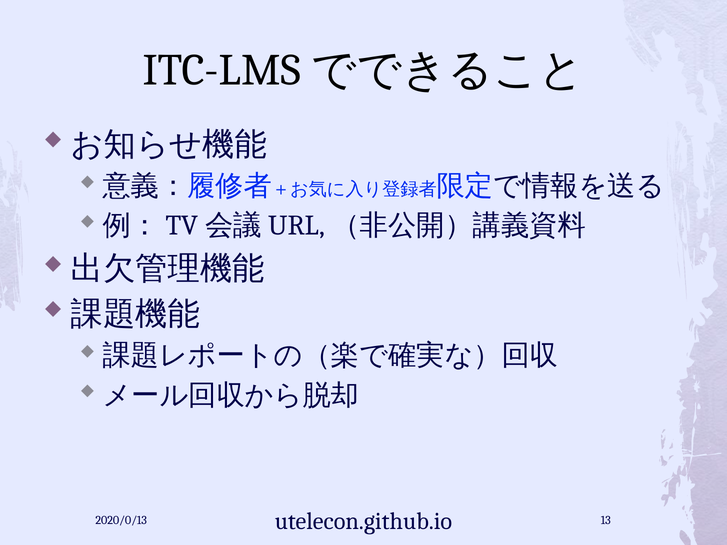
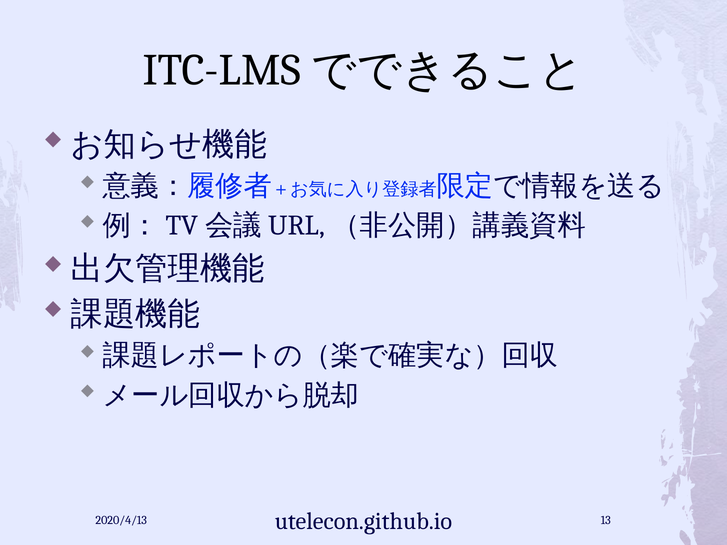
2020/0/13: 2020/0/13 -> 2020/4/13
